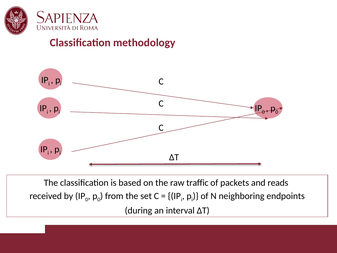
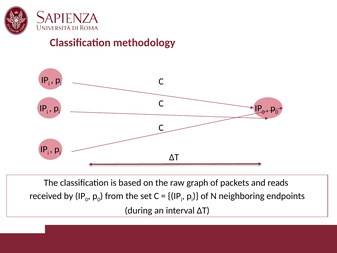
traffic: traffic -> graph
